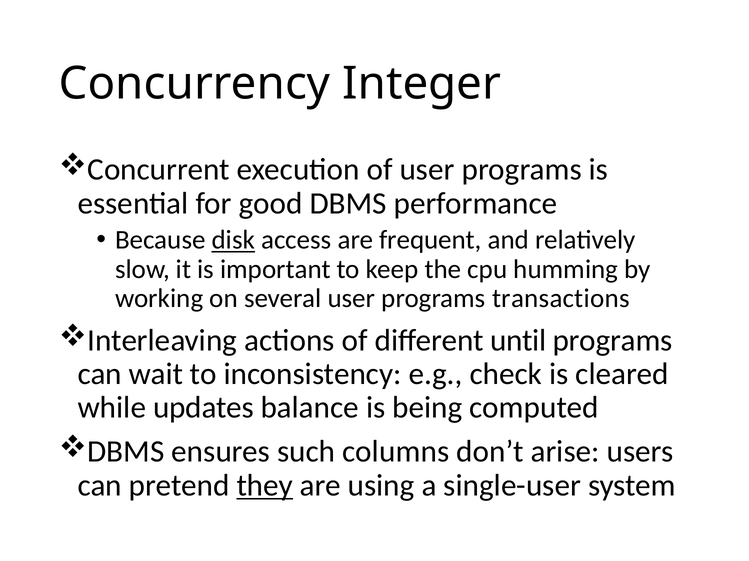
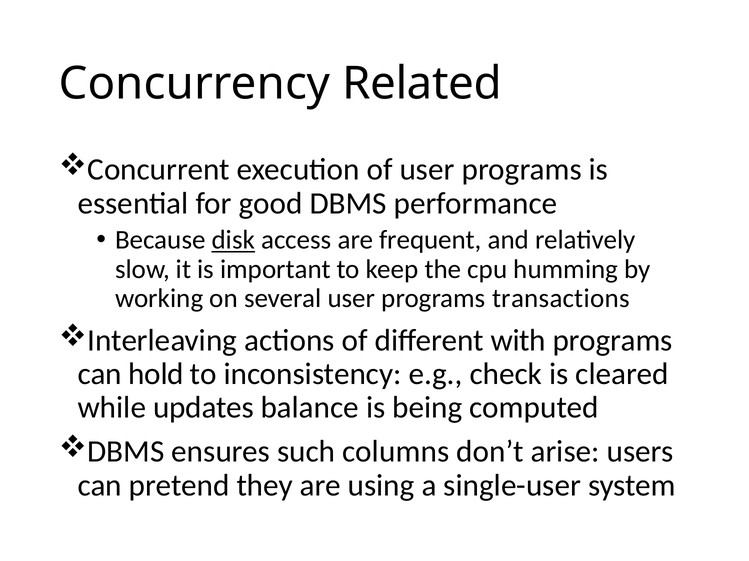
Integer: Integer -> Related
until: until -> with
wait: wait -> hold
they underline: present -> none
